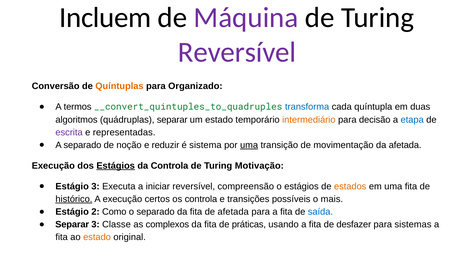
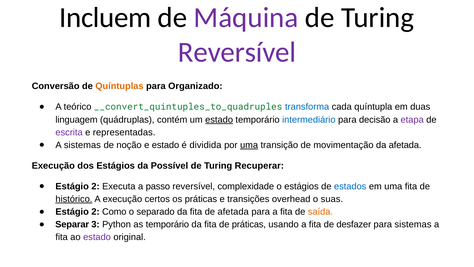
termos: termos -> teórico
algoritmos: algoritmos -> linguagem
quádruplas separar: separar -> contém
estado at (219, 119) underline: none -> present
intermediário colour: orange -> blue
etapa colour: blue -> purple
A separado: separado -> sistemas
e reduzir: reduzir -> estado
sistema: sistema -> dividida
Estágios at (116, 165) underline: present -> none
da Controla: Controla -> Possível
Motivação: Motivação -> Recuperar
3 at (95, 186): 3 -> 2
iniciar: iniciar -> passo
compreensão: compreensão -> complexidade
estados colour: orange -> blue
os controla: controla -> práticas
possíveis: possíveis -> overhead
mais: mais -> suas
saída colour: blue -> orange
Classe: Classe -> Python
as complexos: complexos -> temporário
estado at (97, 237) colour: orange -> purple
